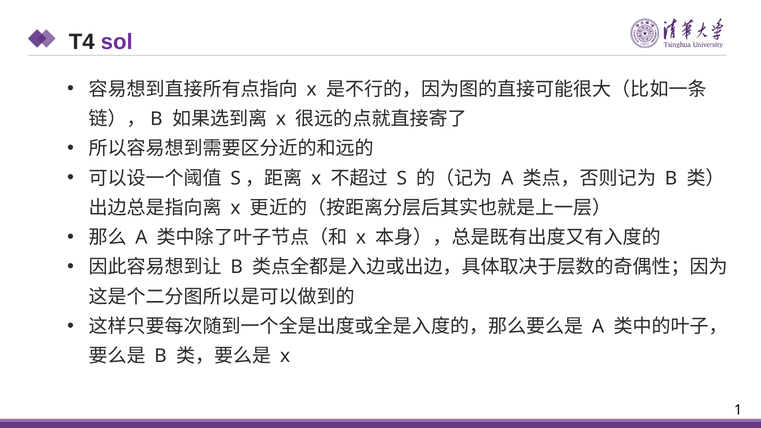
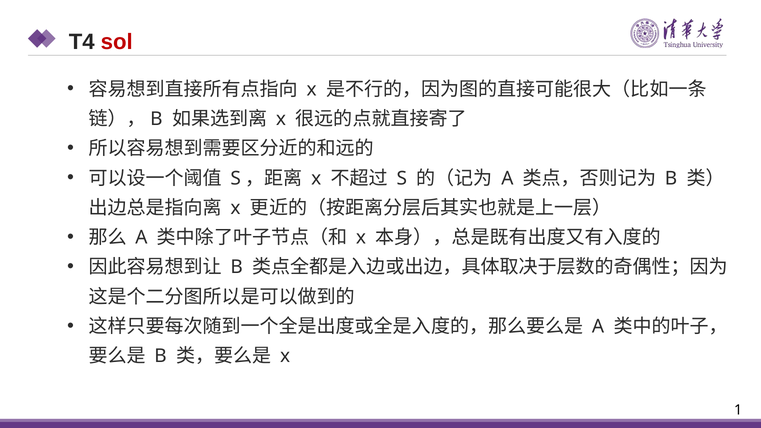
sol colour: purple -> red
